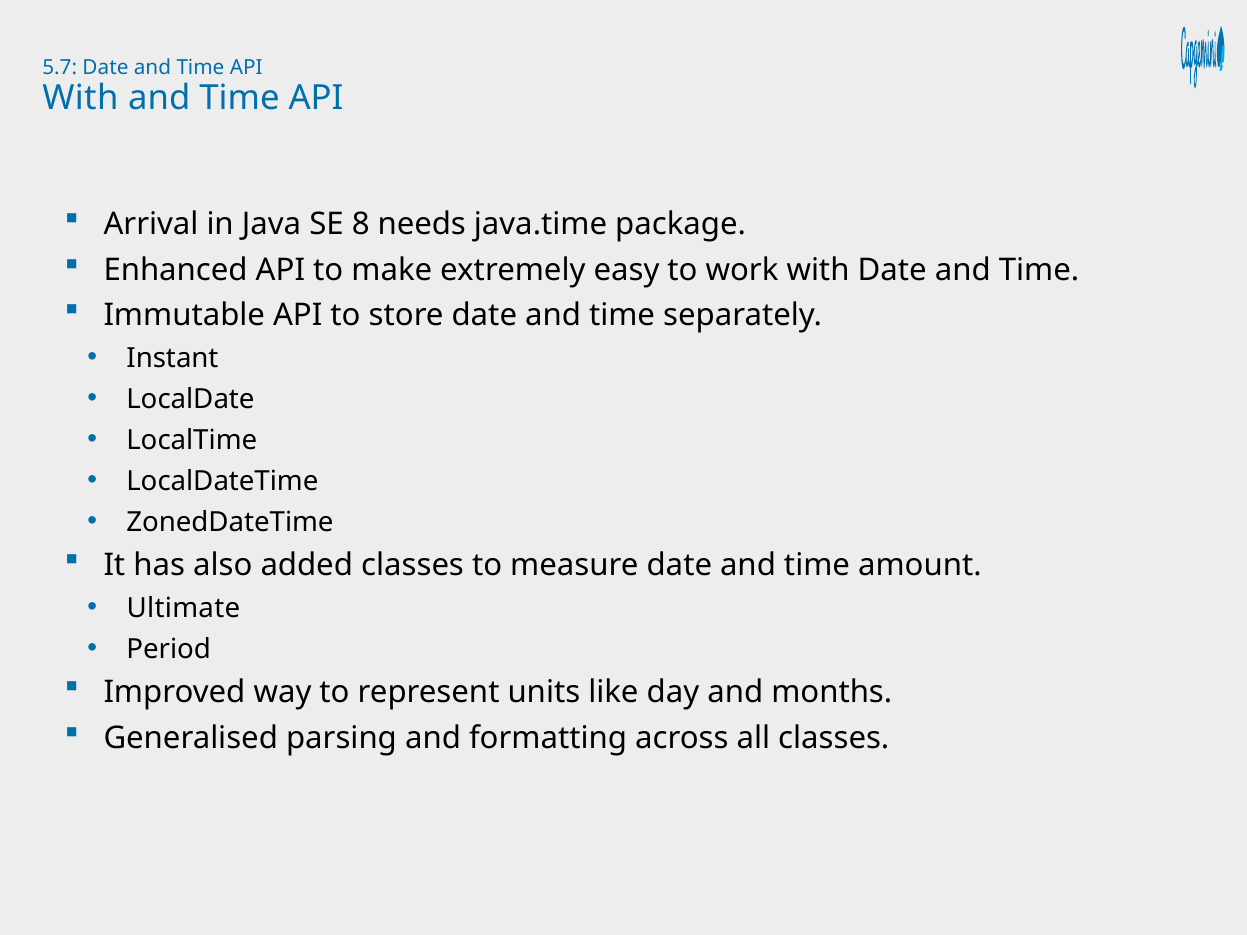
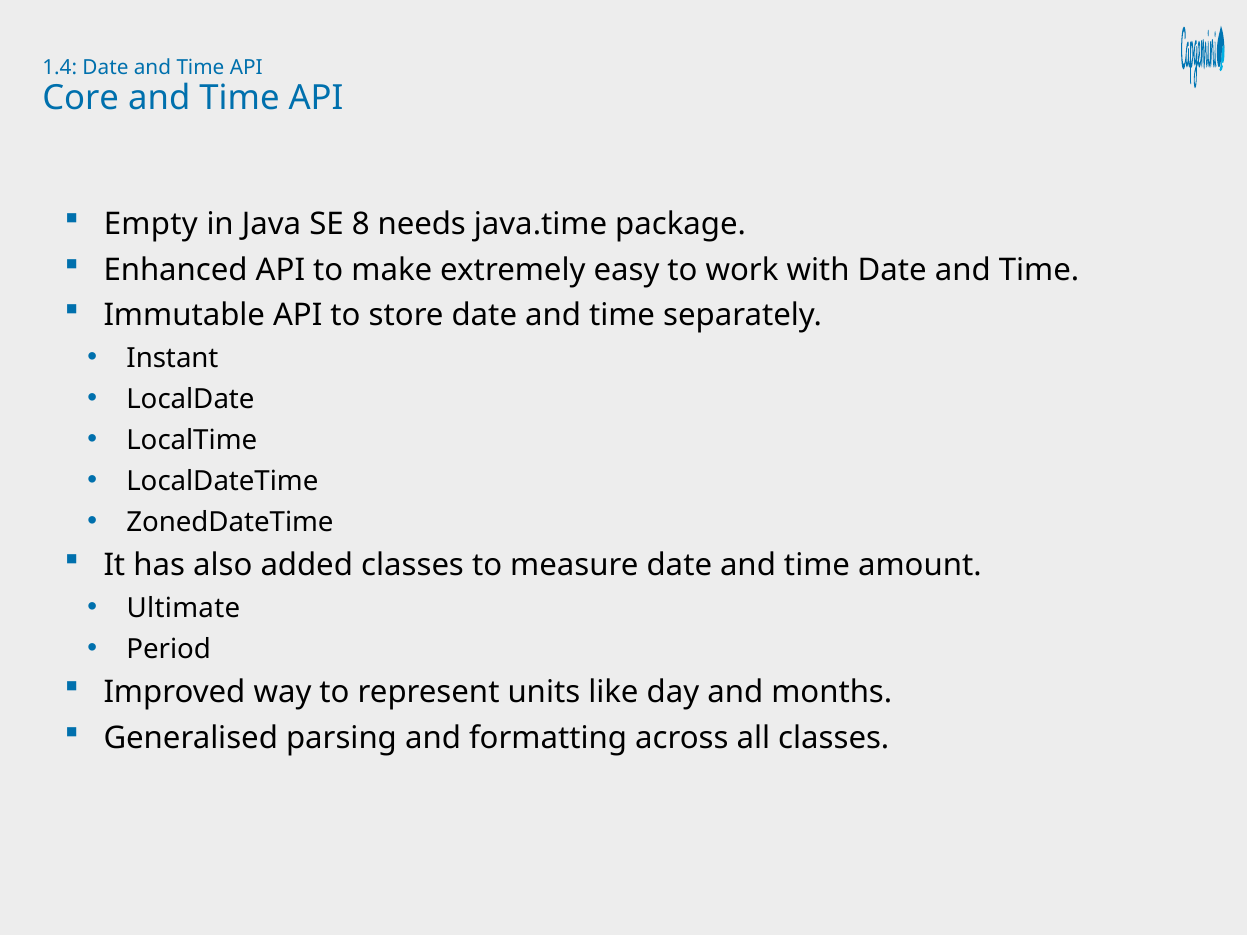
5.7: 5.7 -> 1.4
With at (80, 98): With -> Core
Arrival: Arrival -> Empty
